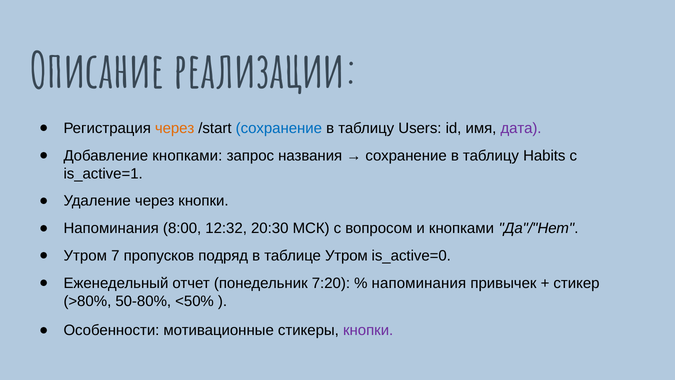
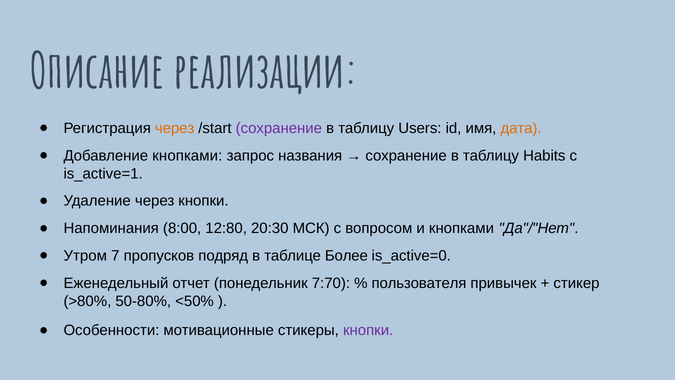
сохранение at (279, 128) colour: blue -> purple
дата colour: purple -> orange
12:32: 12:32 -> 12:80
таблице Утром: Утром -> Более
7:20: 7:20 -> 7:70
напоминания at (419, 283): напоминания -> пользователя
